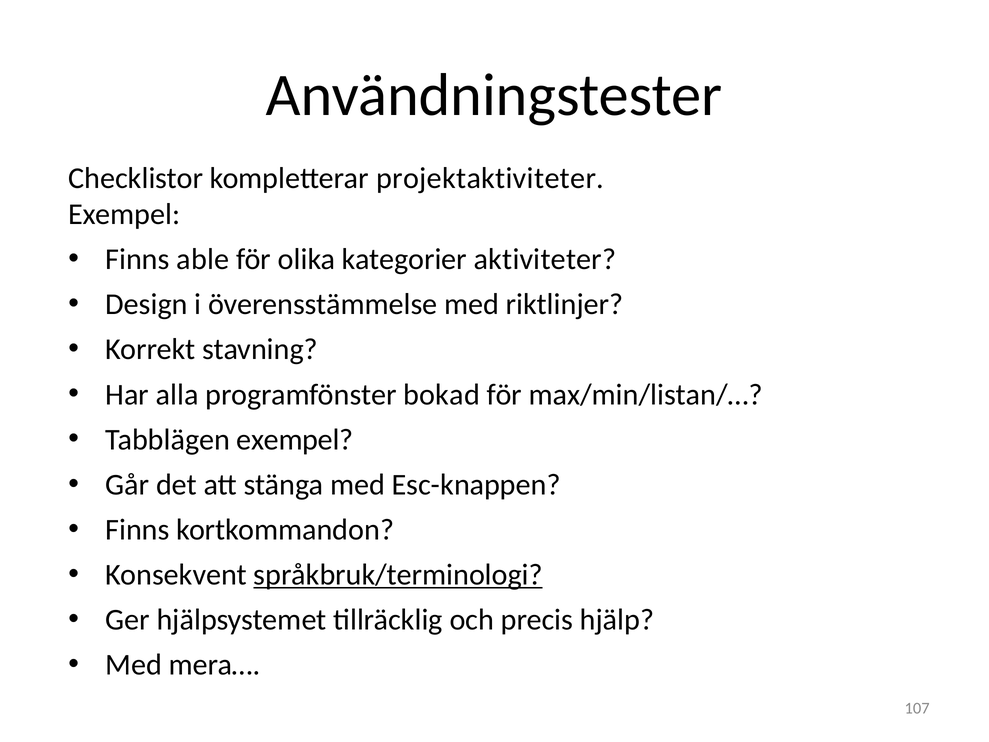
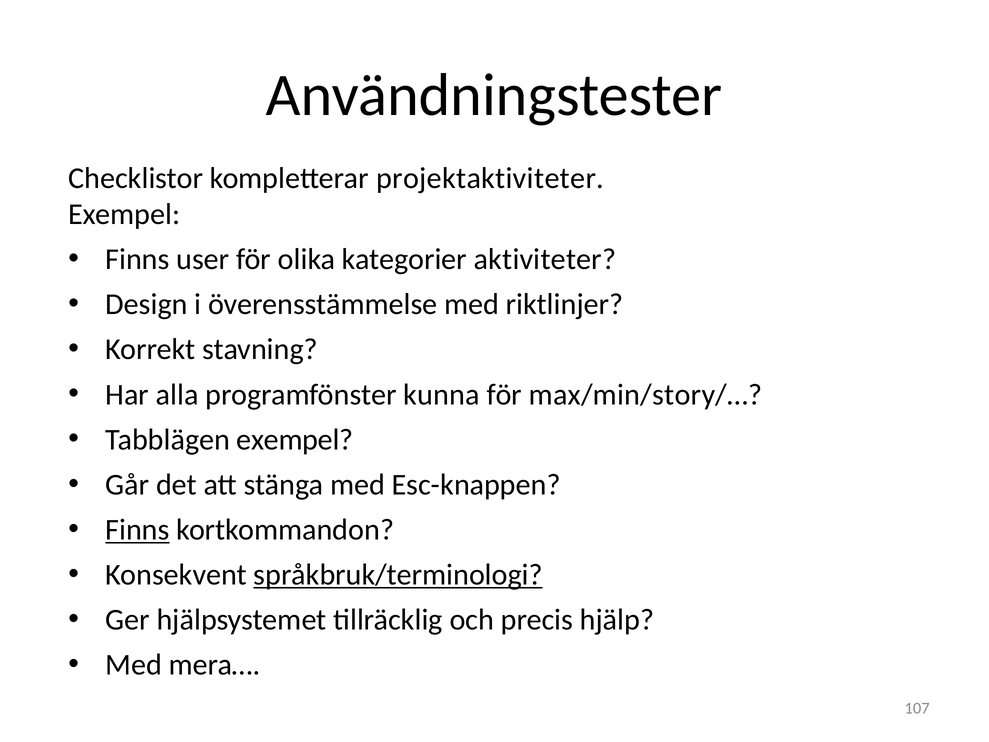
able: able -> user
bokad: bokad -> kunna
max/min/listan/…: max/min/listan/… -> max/min/story/…
Finns at (137, 530) underline: none -> present
